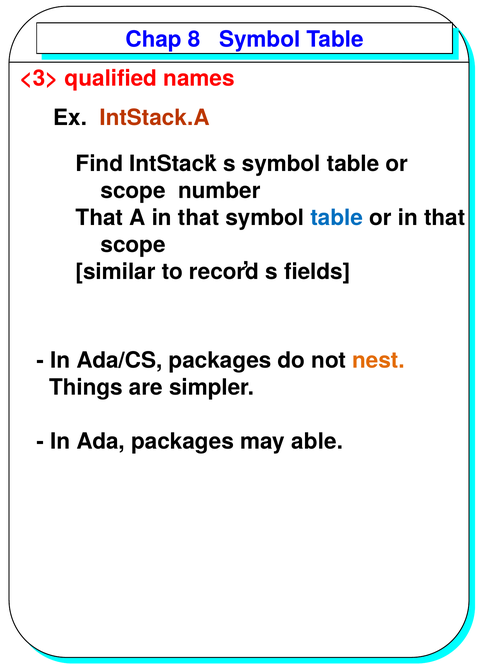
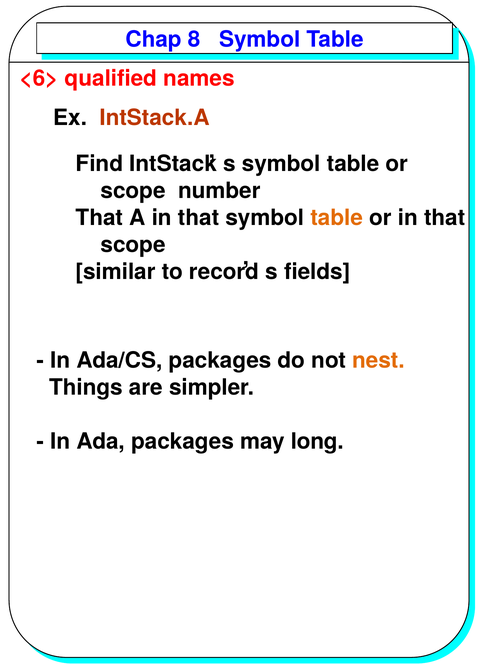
<3>: <3> -> <6>
table at (337, 218) colour: blue -> orange
able: able -> long
